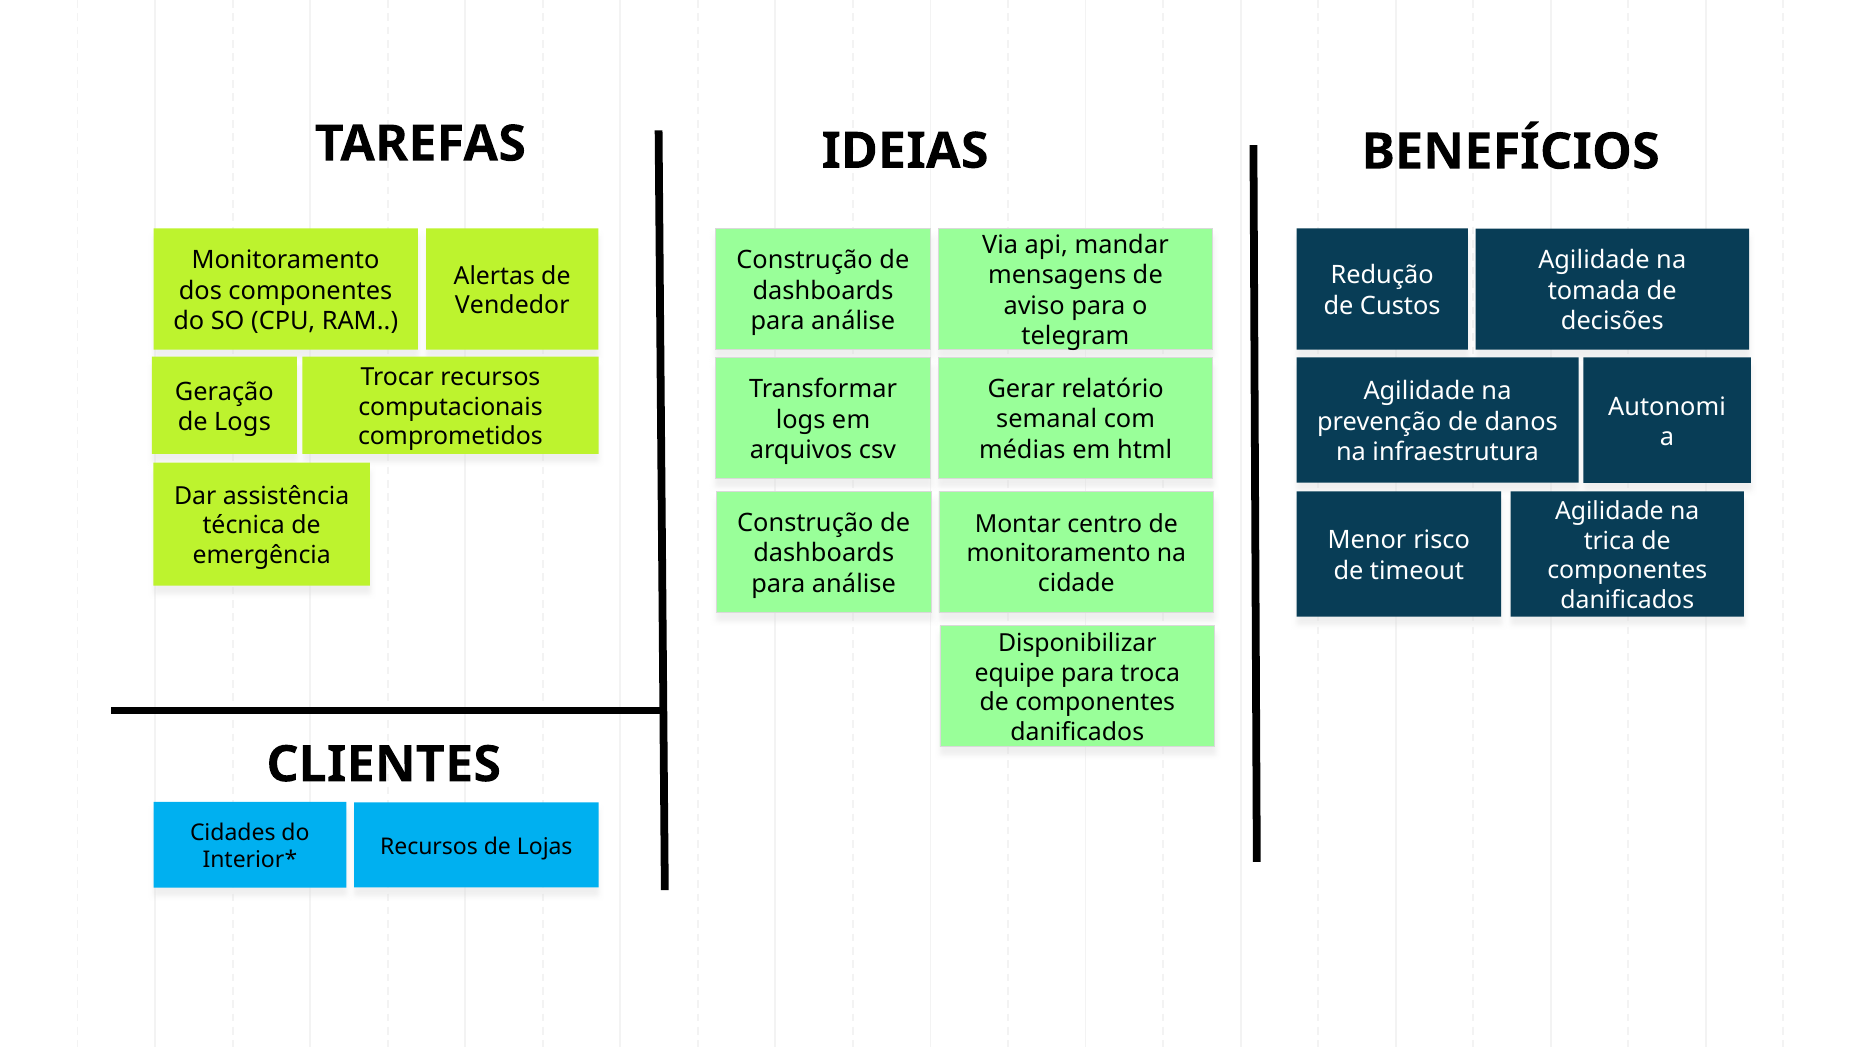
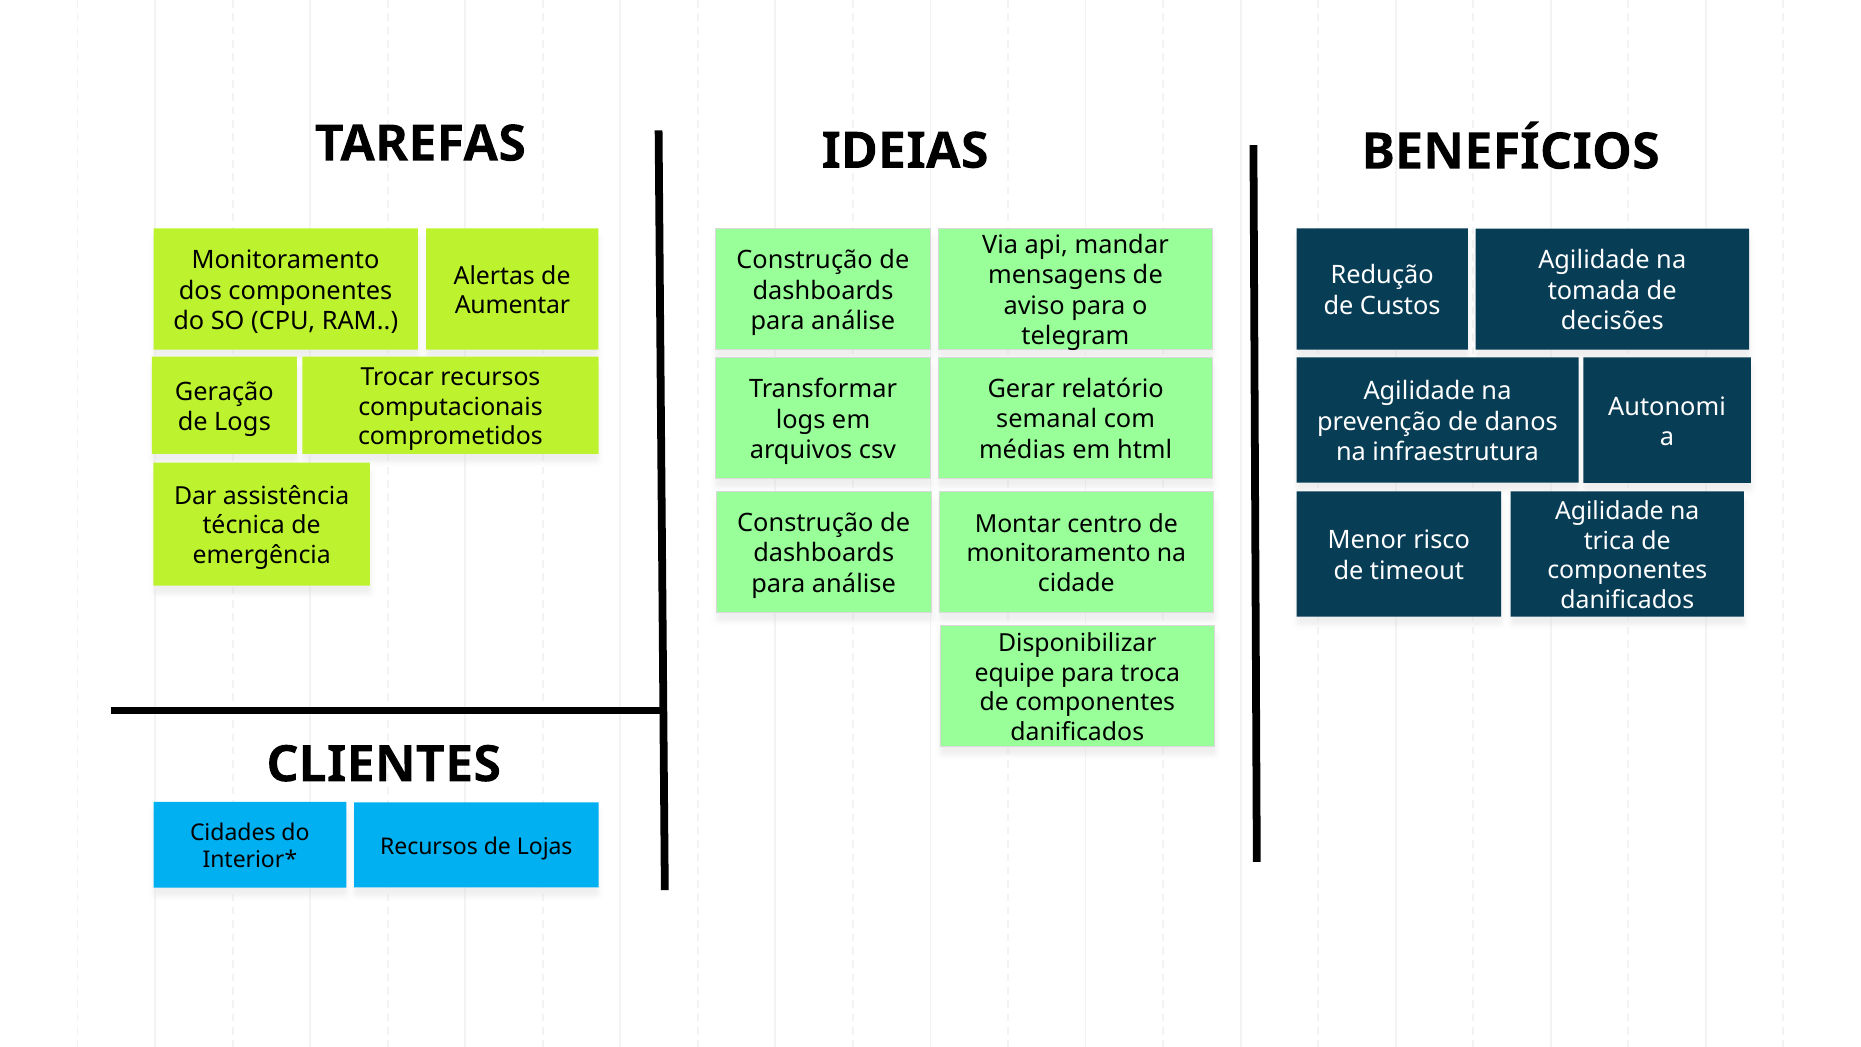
Vendedor: Vendedor -> Aumentar
